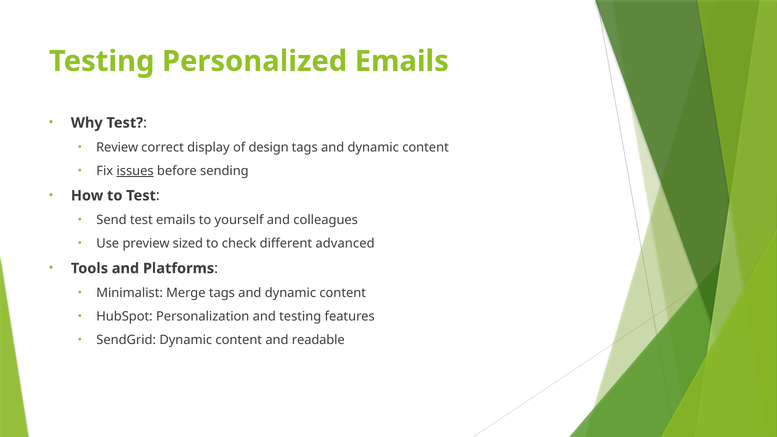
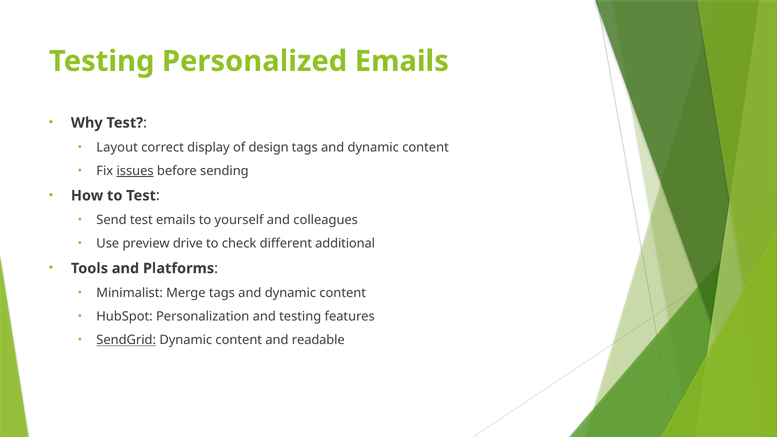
Review: Review -> Layout
sized: sized -> drive
advanced: advanced -> additional
SendGrid underline: none -> present
